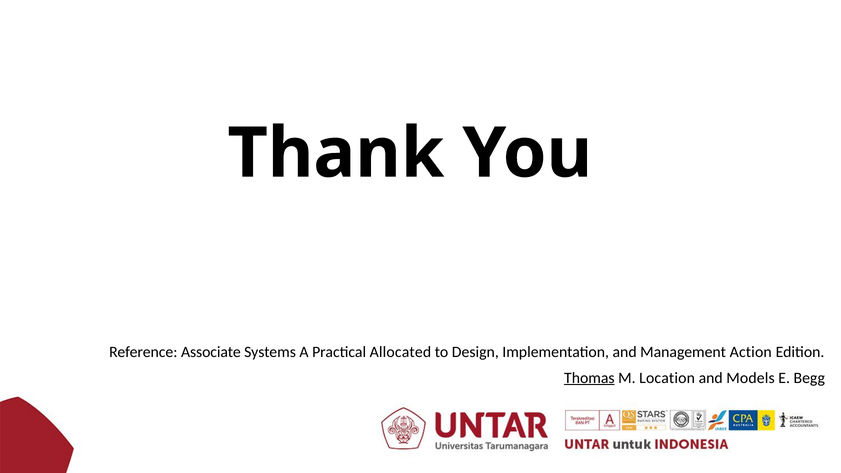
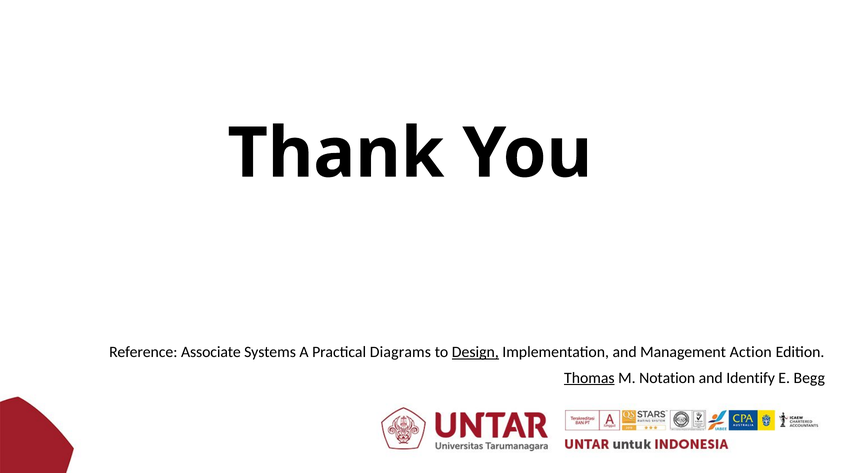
Allocated: Allocated -> Diagrams
Design underline: none -> present
Location: Location -> Notation
Models: Models -> Identify
